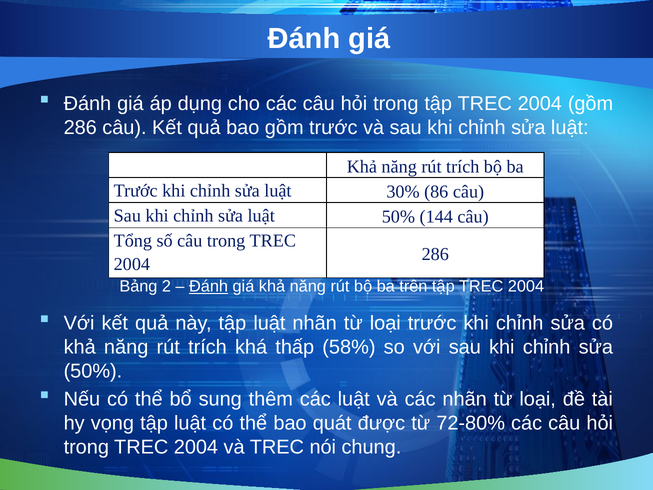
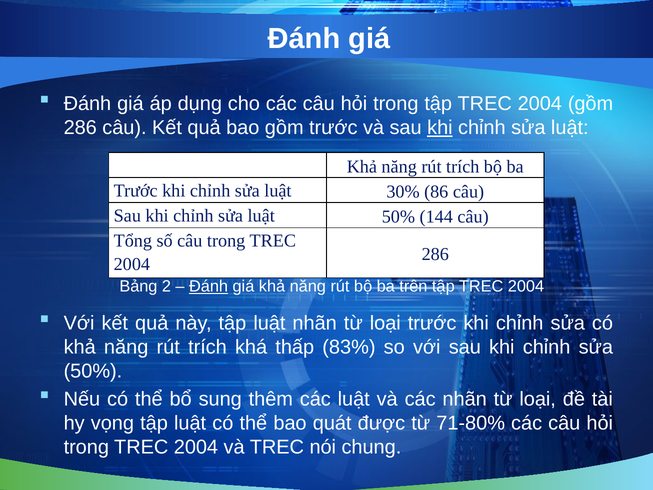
khi at (440, 128) underline: none -> present
58%: 58% -> 83%
72-80%: 72-80% -> 71-80%
